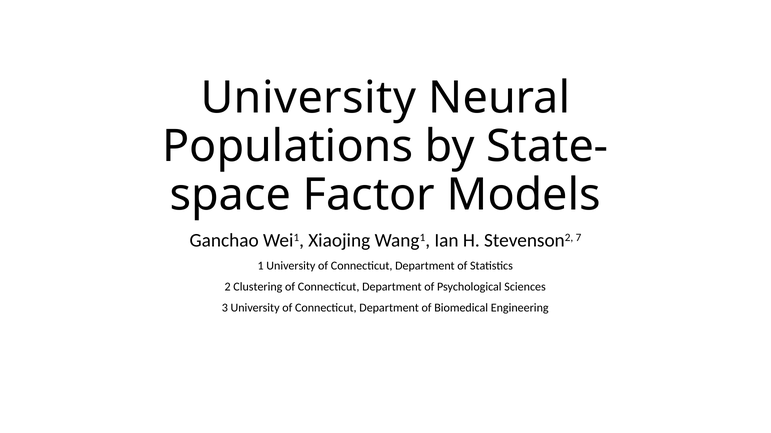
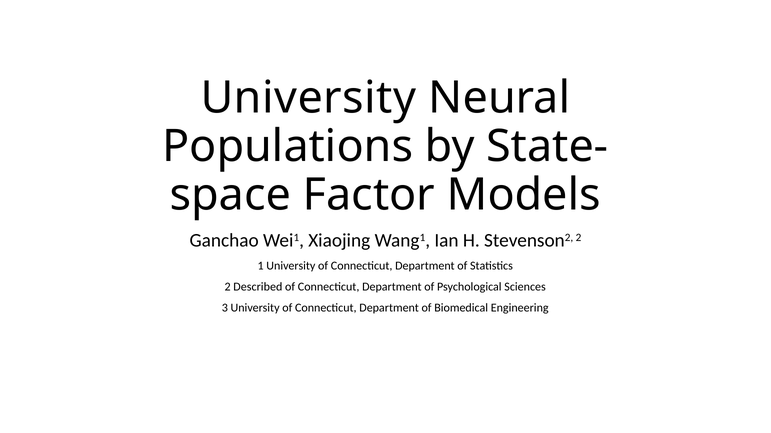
Stevenson2 7: 7 -> 2
Clustering: Clustering -> Described
